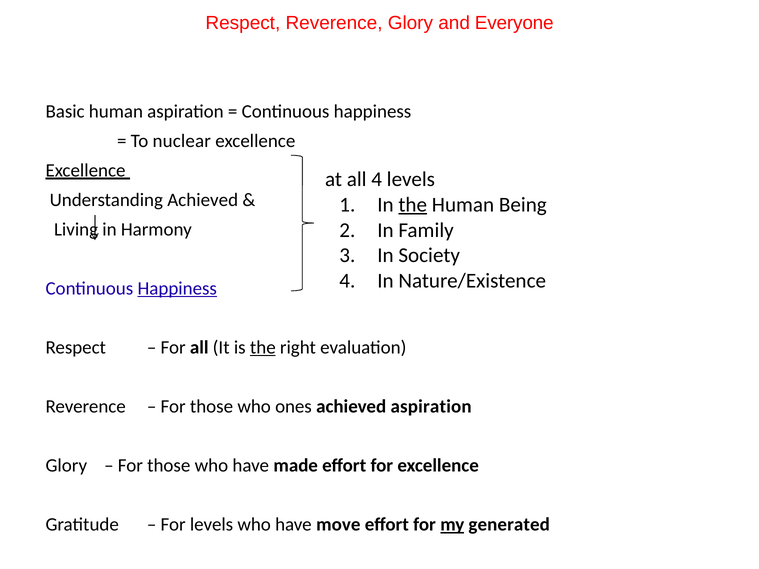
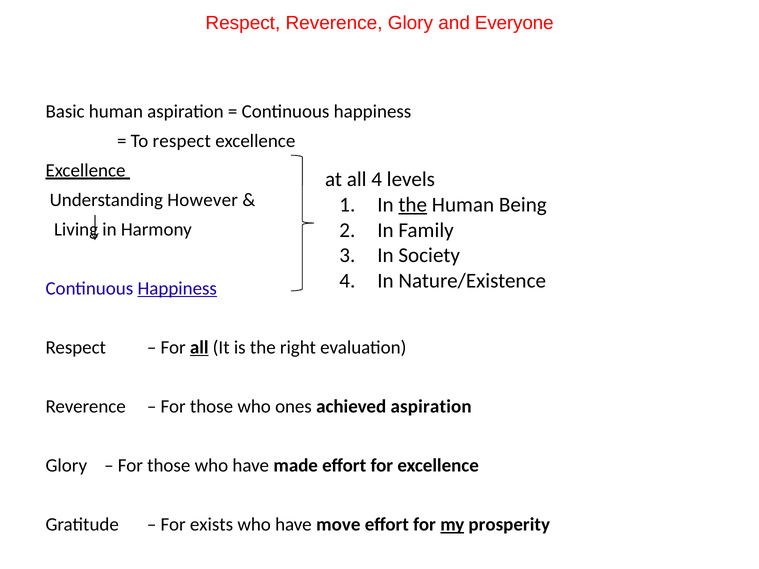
To nuclear: nuclear -> respect
Understanding Achieved: Achieved -> However
all at (199, 348) underline: none -> present
the at (263, 348) underline: present -> none
For levels: levels -> exists
generated: generated -> prosperity
